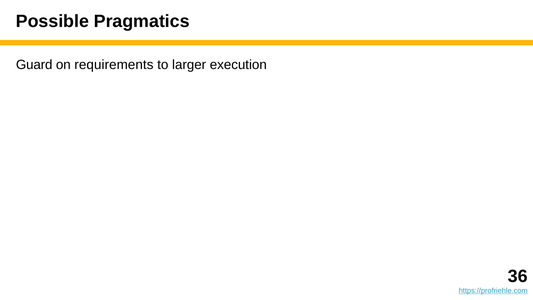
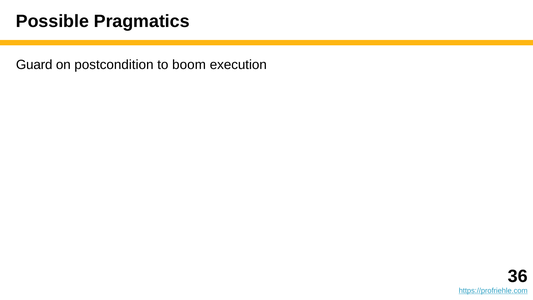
requirements: requirements -> postcondition
larger: larger -> boom
